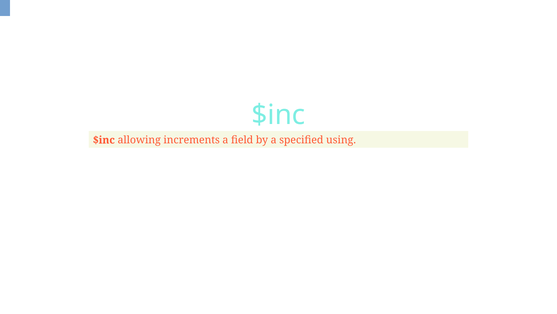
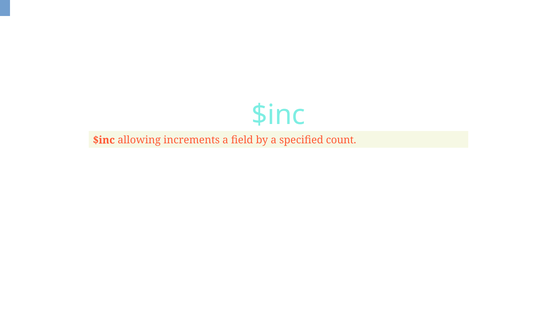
using: using -> count
